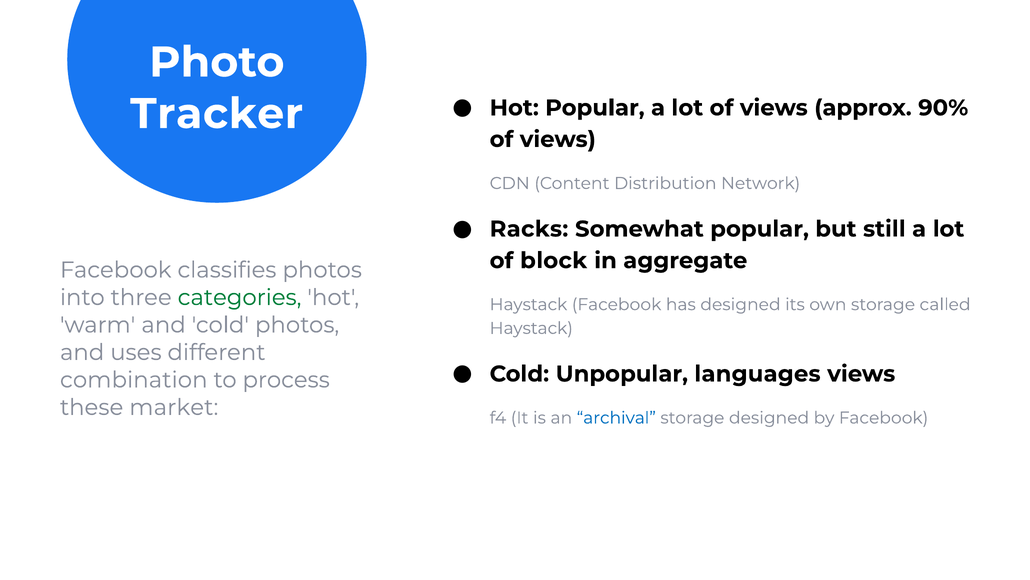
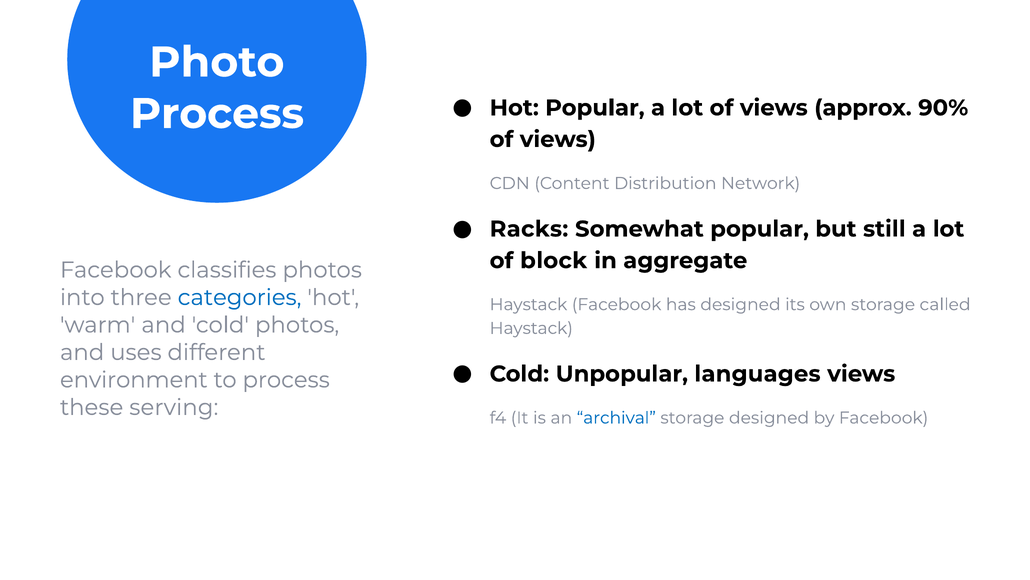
Tracker at (217, 114): Tracker -> Process
categories colour: green -> blue
combination: combination -> environment
market: market -> serving
